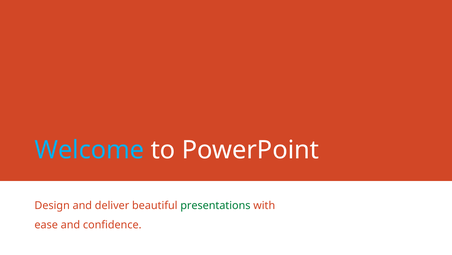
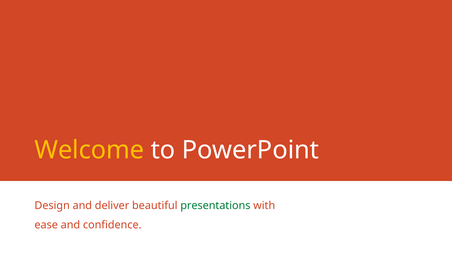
Welcome colour: light blue -> yellow
